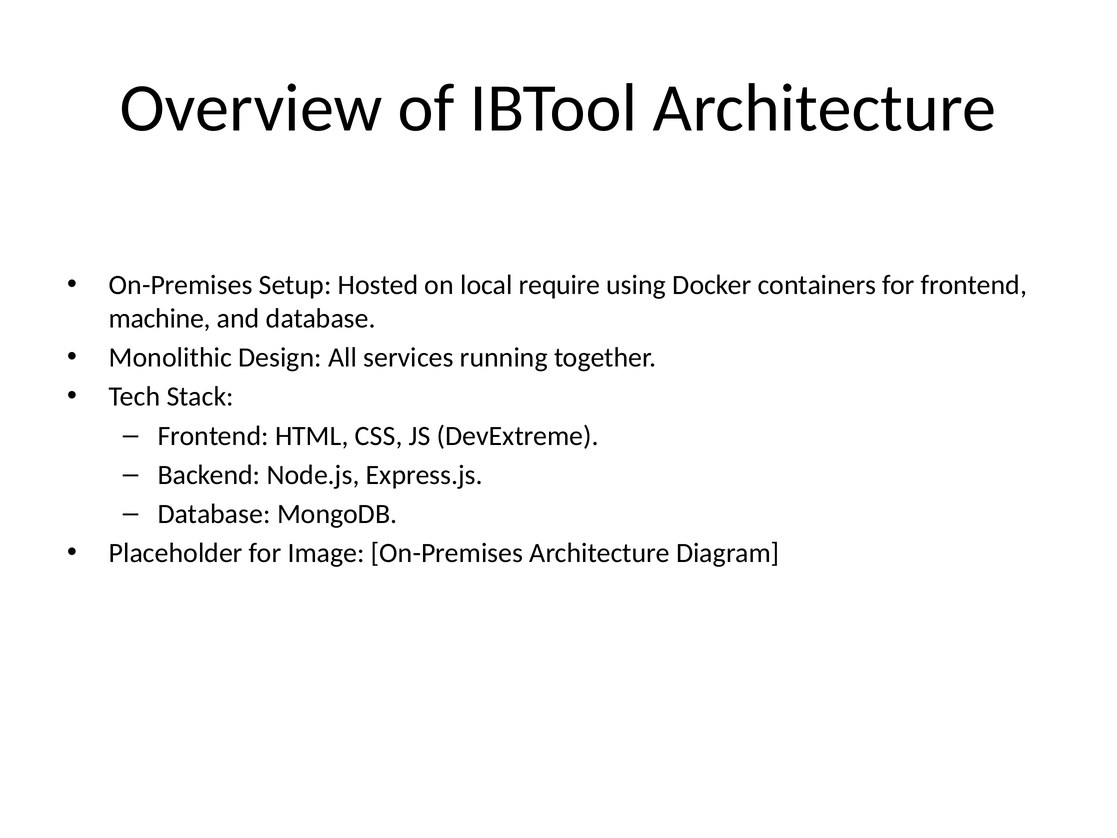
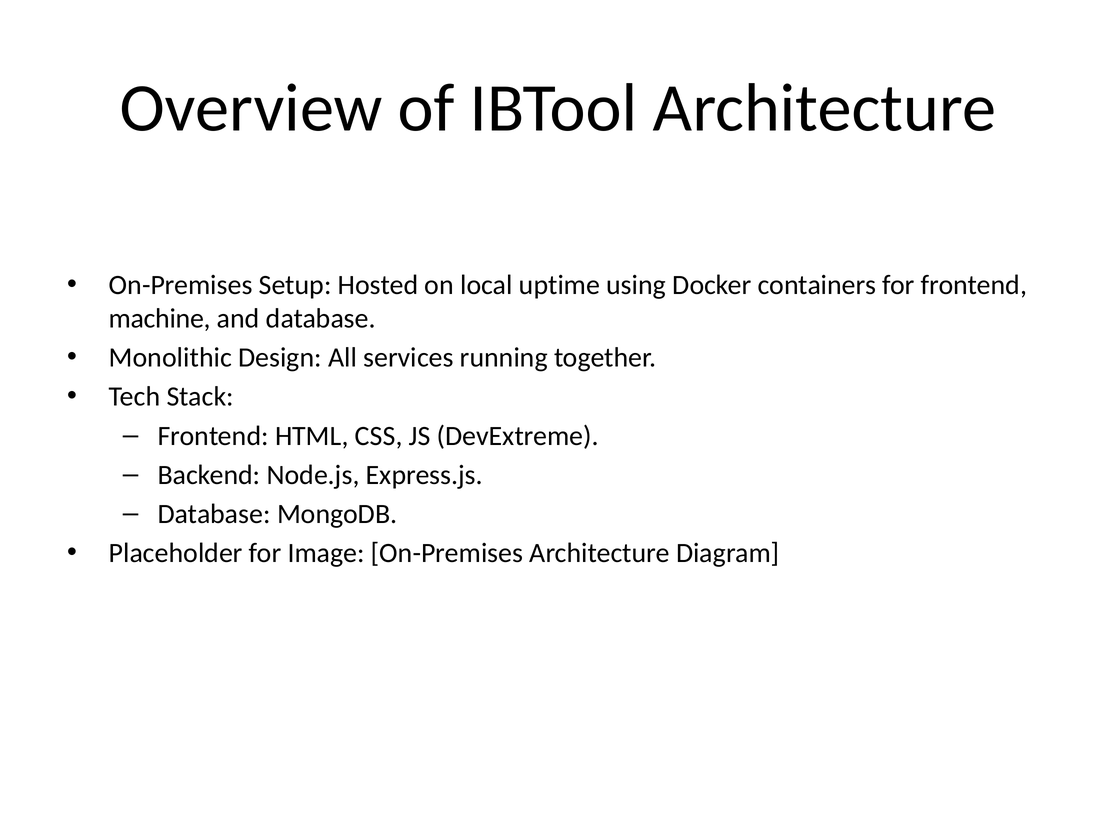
require: require -> uptime
